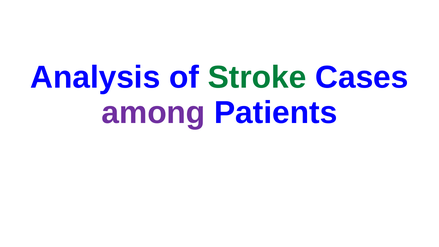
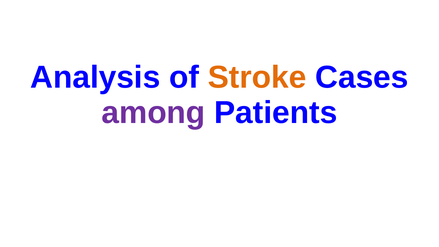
Stroke colour: green -> orange
